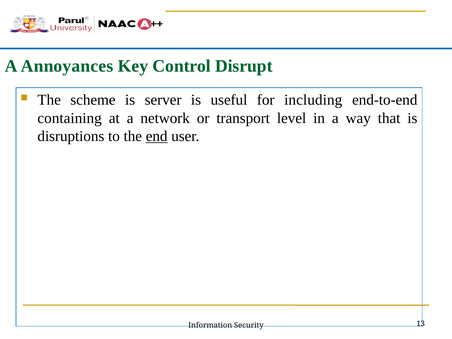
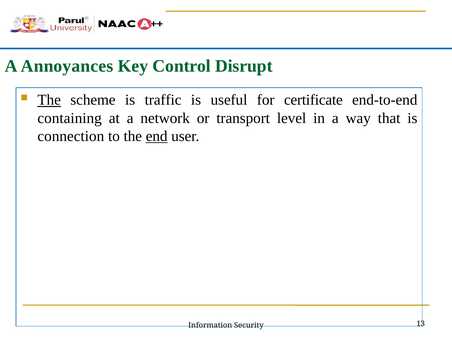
The at (49, 100) underline: none -> present
server: server -> traffic
including: including -> certificate
disruptions: disruptions -> connection
